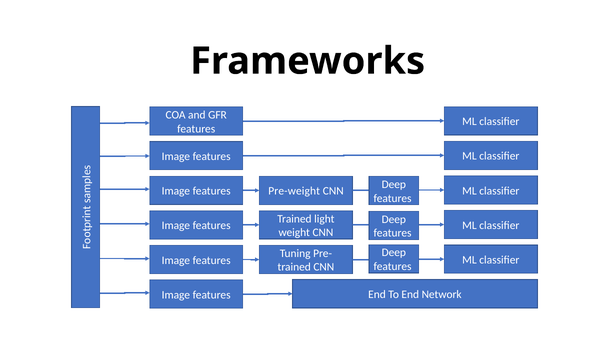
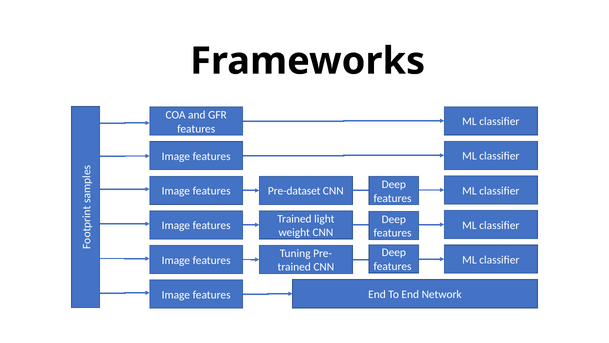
Pre-weight: Pre-weight -> Pre-dataset
